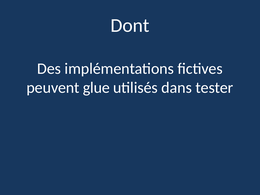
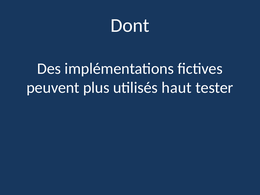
glue: glue -> plus
dans: dans -> haut
